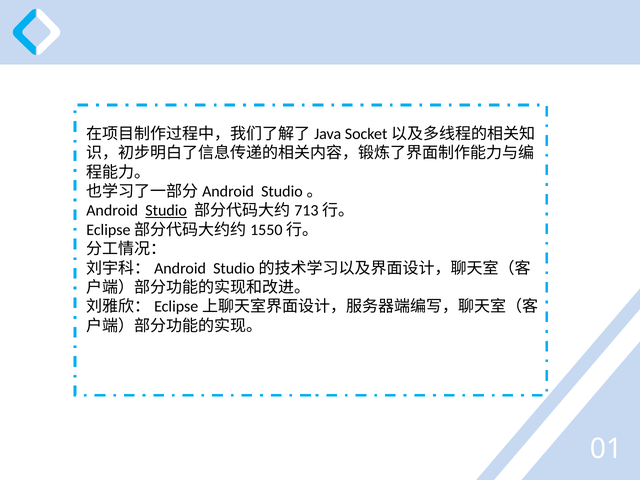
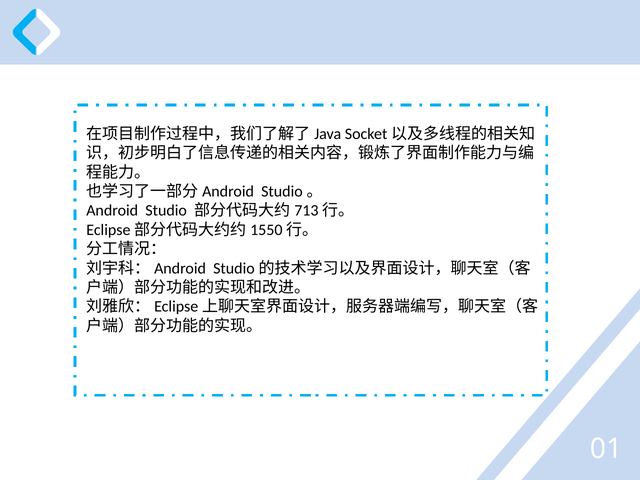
Studio underline: present -> none
